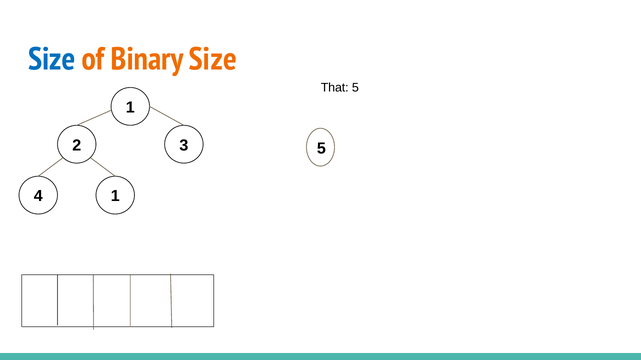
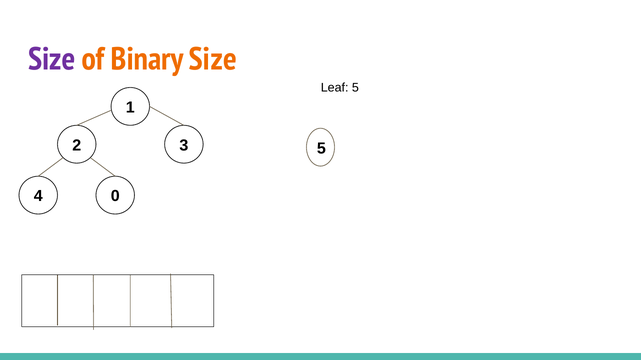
Size at (52, 59) colour: blue -> purple
That: That -> Leaf
4 1: 1 -> 0
